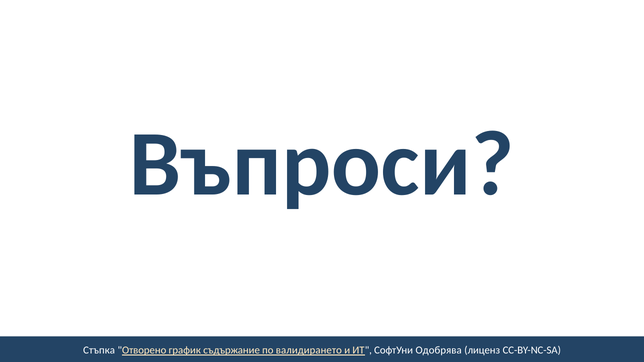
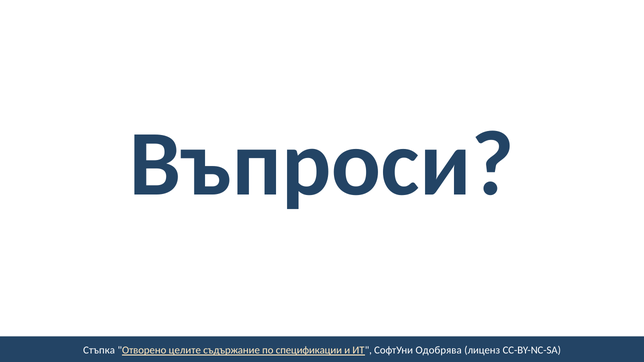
график: график -> целите
валидирането: валидирането -> спецификации
